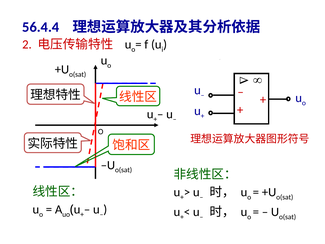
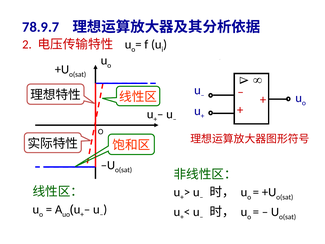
56.4.4: 56.4.4 -> 78.9.7
